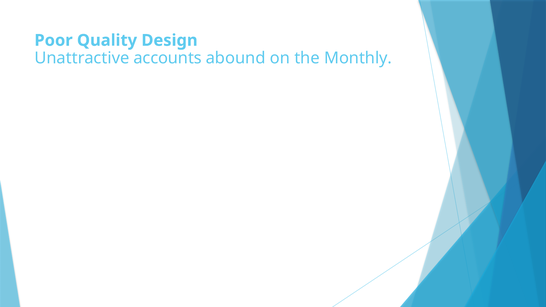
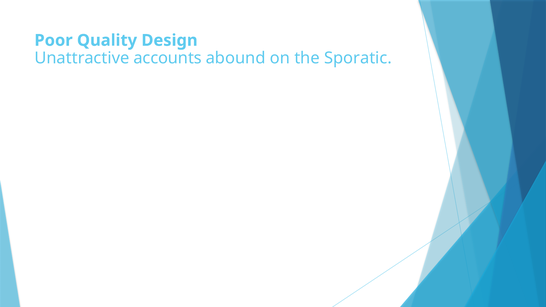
Monthly: Monthly -> Sporatic
